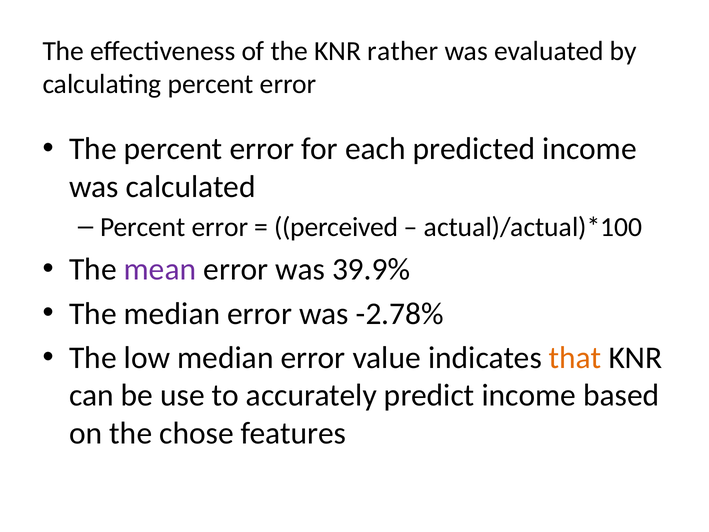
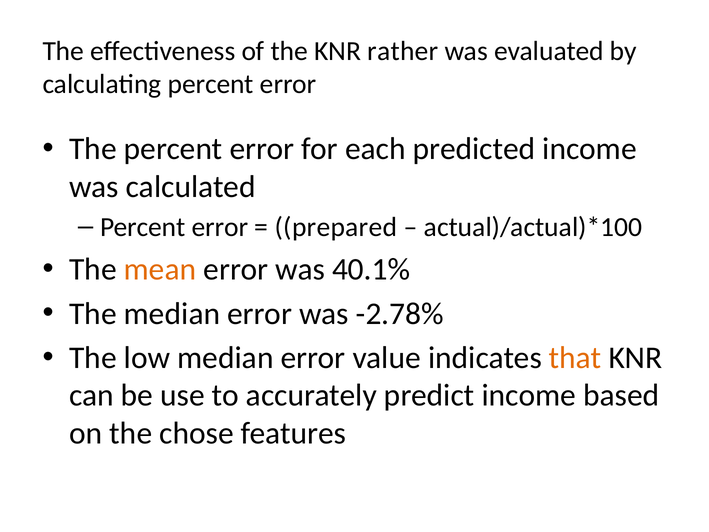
perceived: perceived -> prepared
mean colour: purple -> orange
39.9%: 39.9% -> 40.1%
